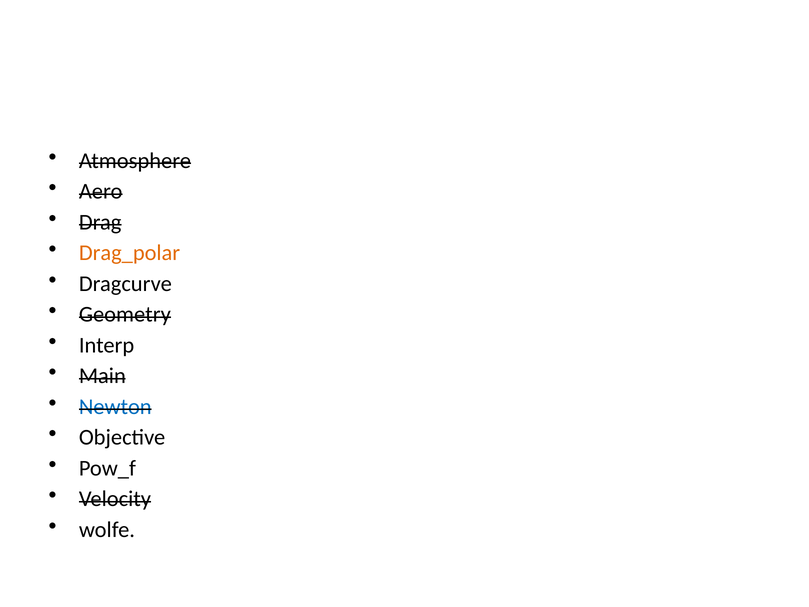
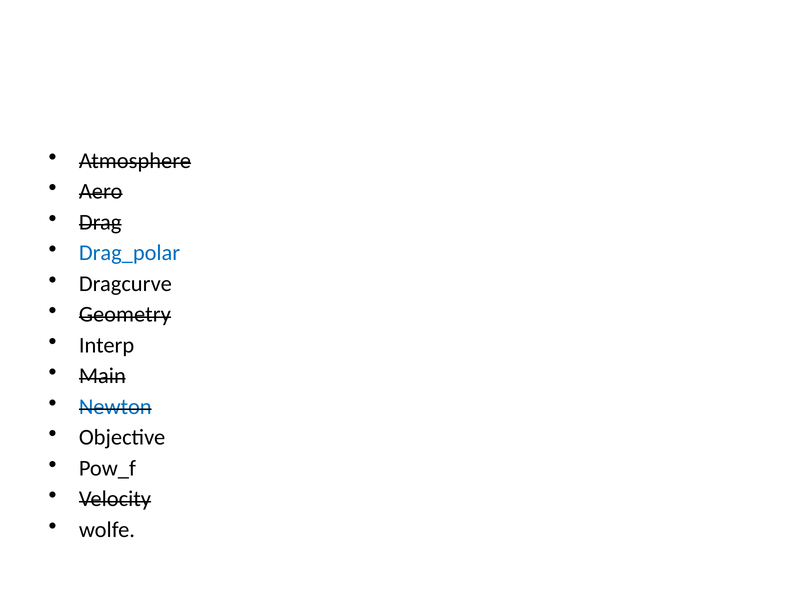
Drag_polar colour: orange -> blue
